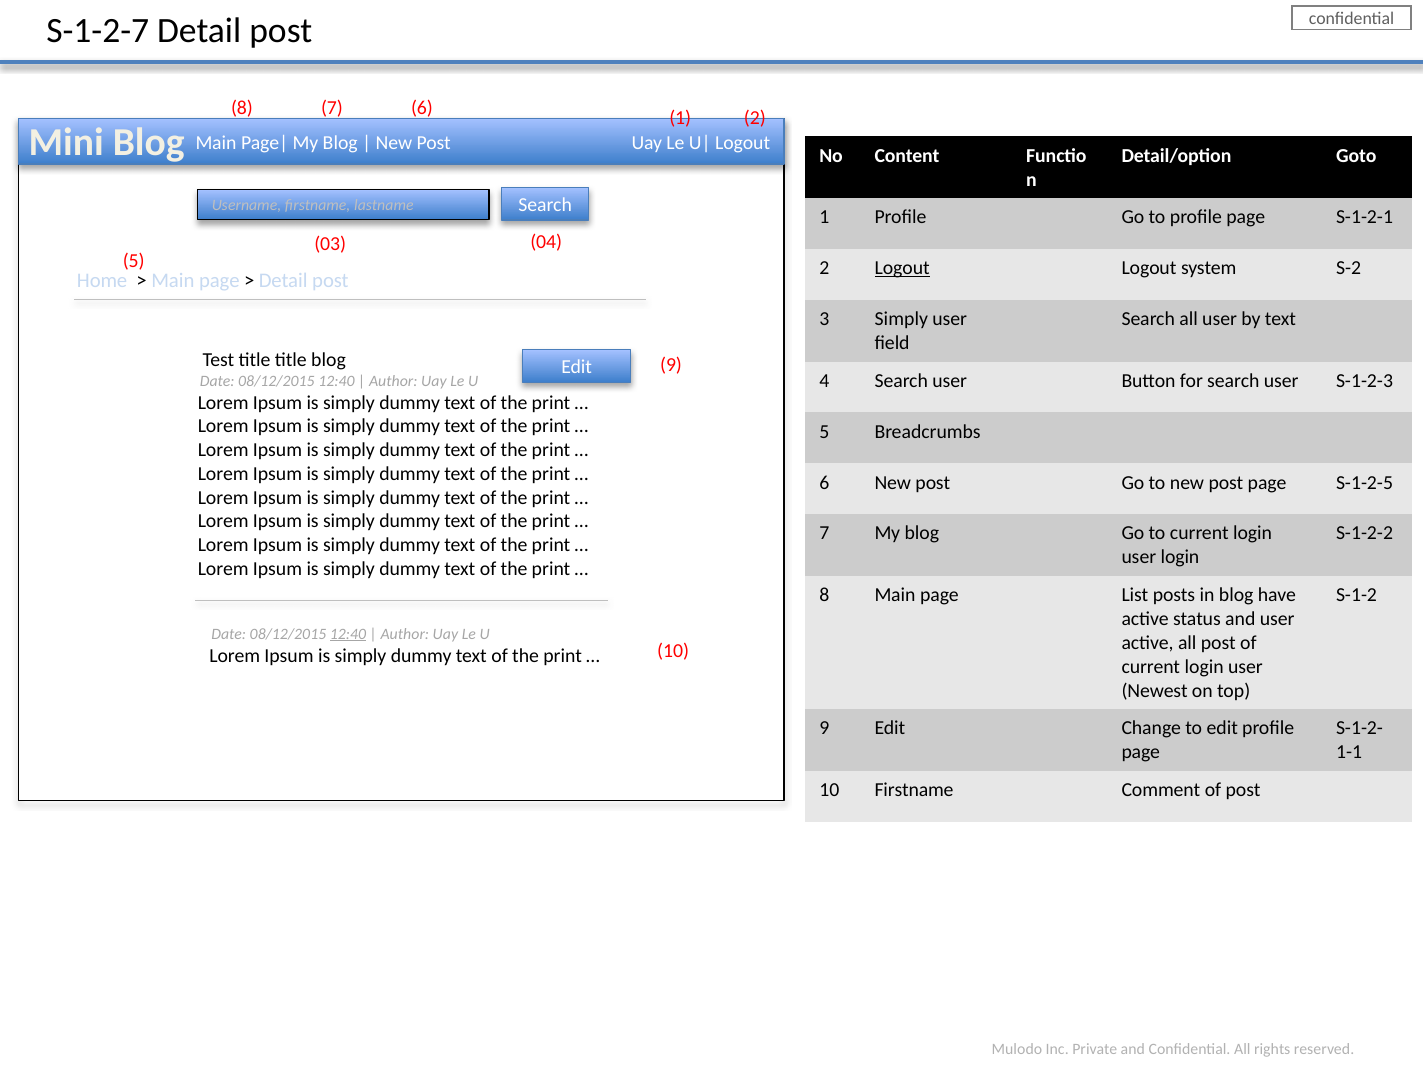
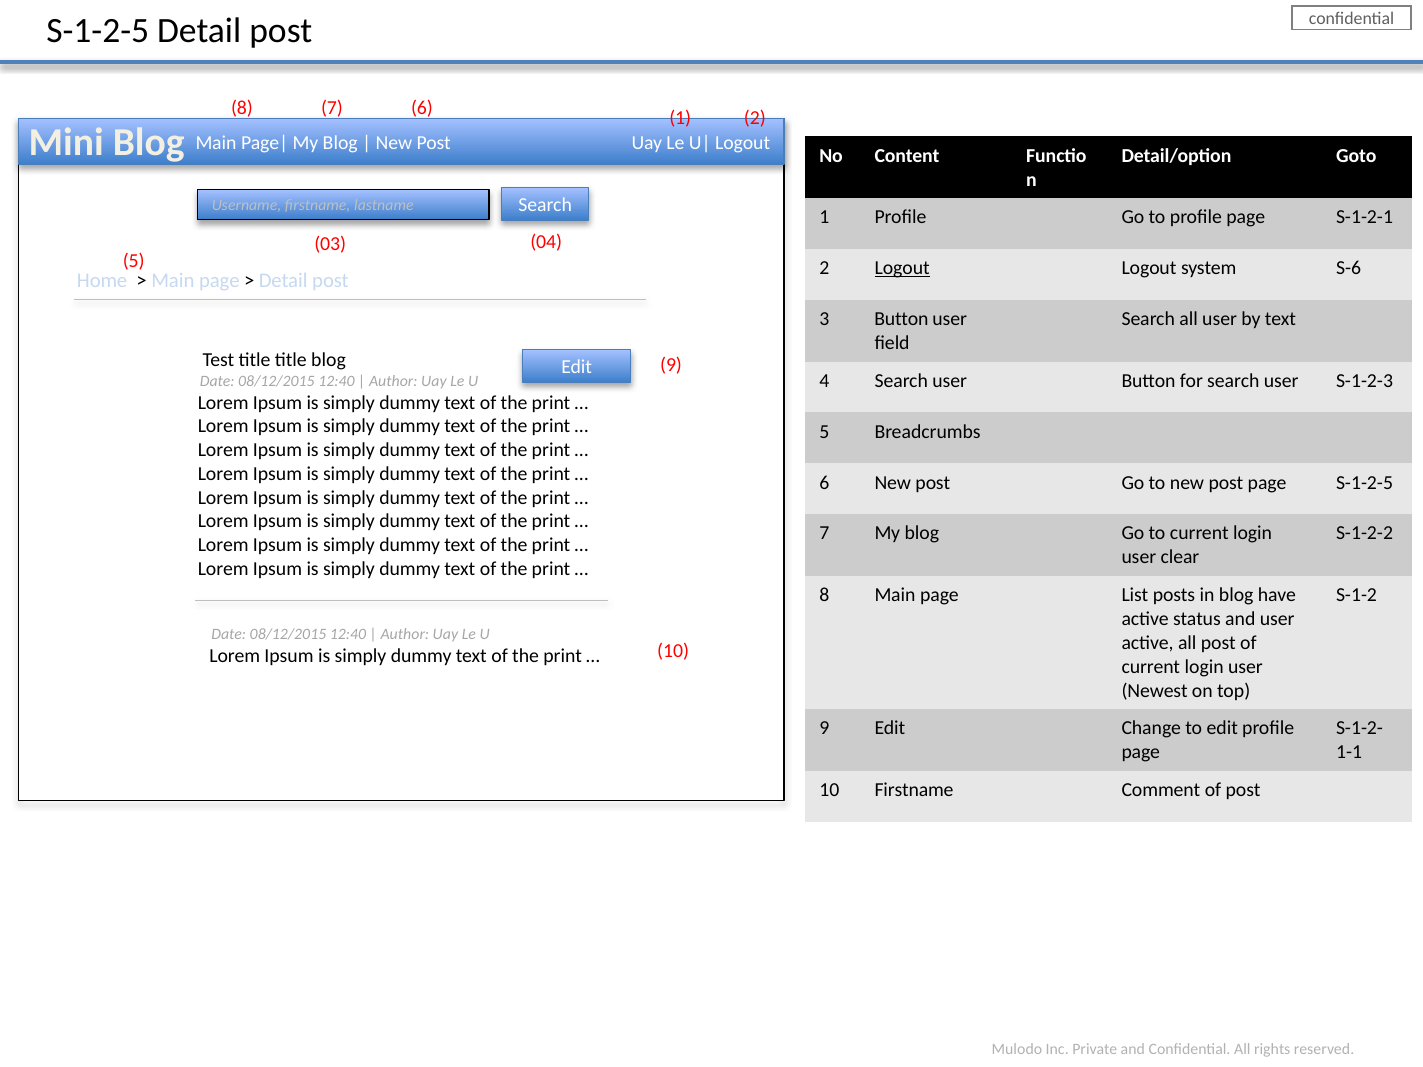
S-1-2-7 at (98, 31): S-1-2-7 -> S-1-2-5
S-2: S-2 -> S-6
3 Simply: Simply -> Button
user login: login -> clear
12:40 at (348, 634) underline: present -> none
